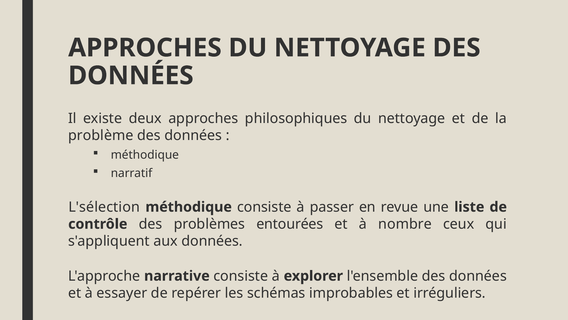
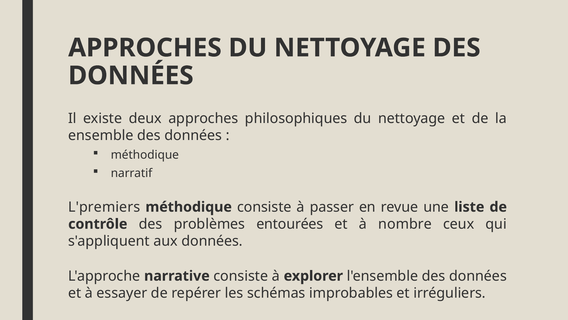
problème: problème -> ensemble
L'sélection: L'sélection -> L'premiers
